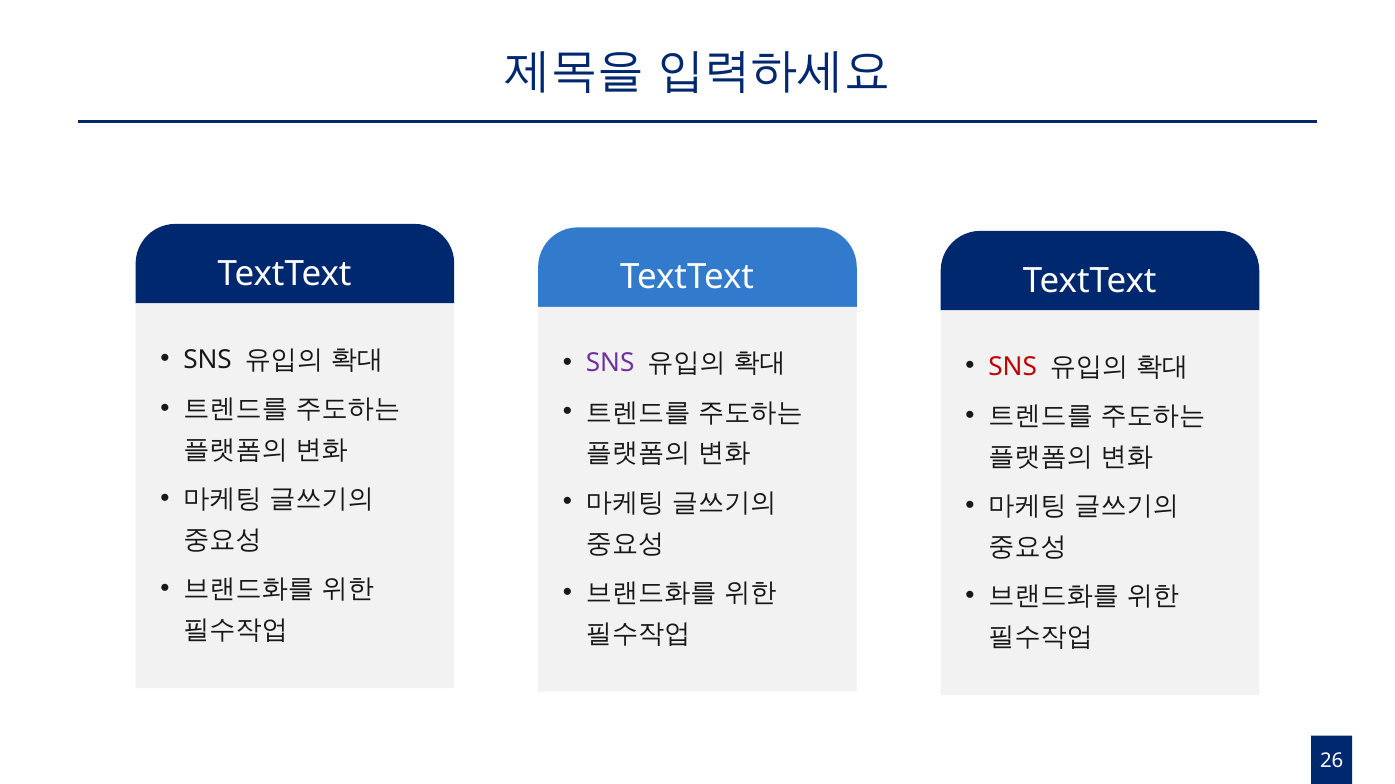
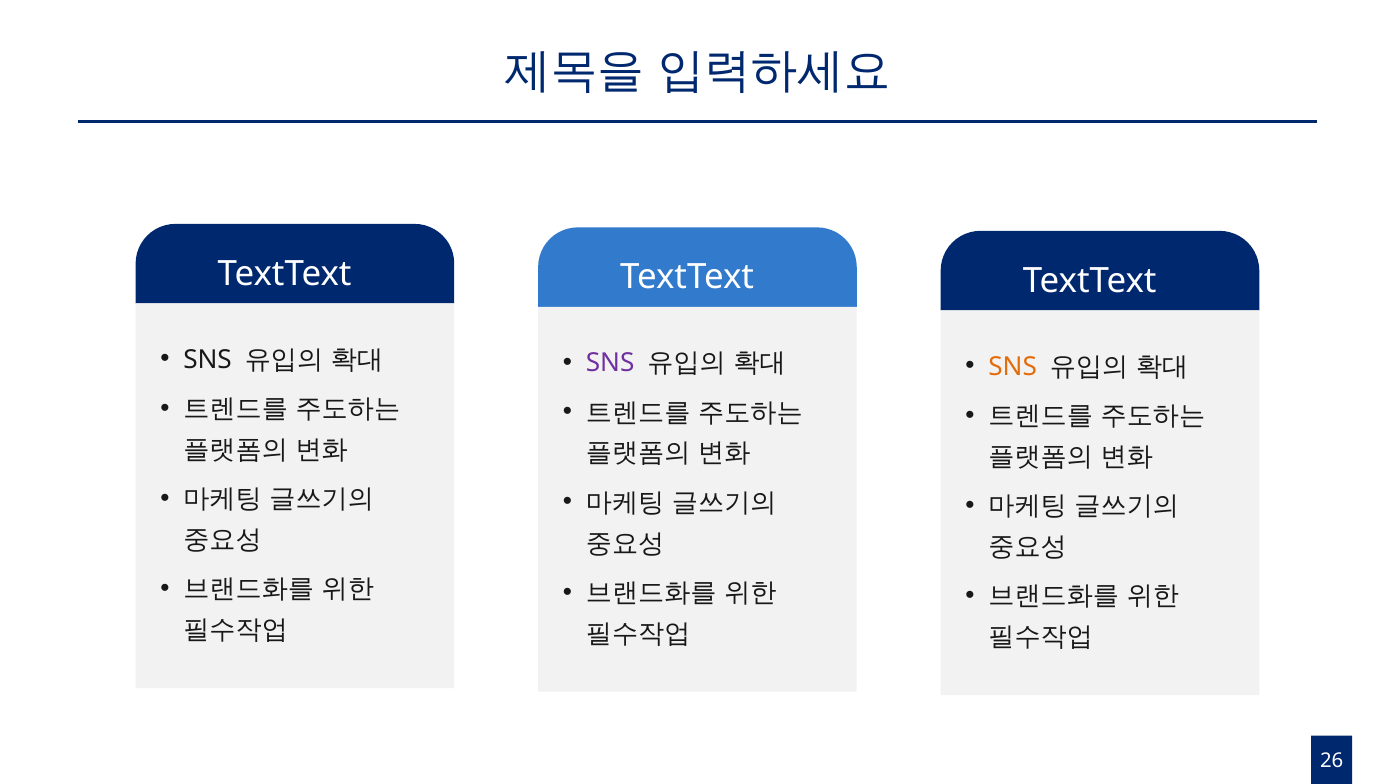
SNS at (1013, 367) colour: red -> orange
